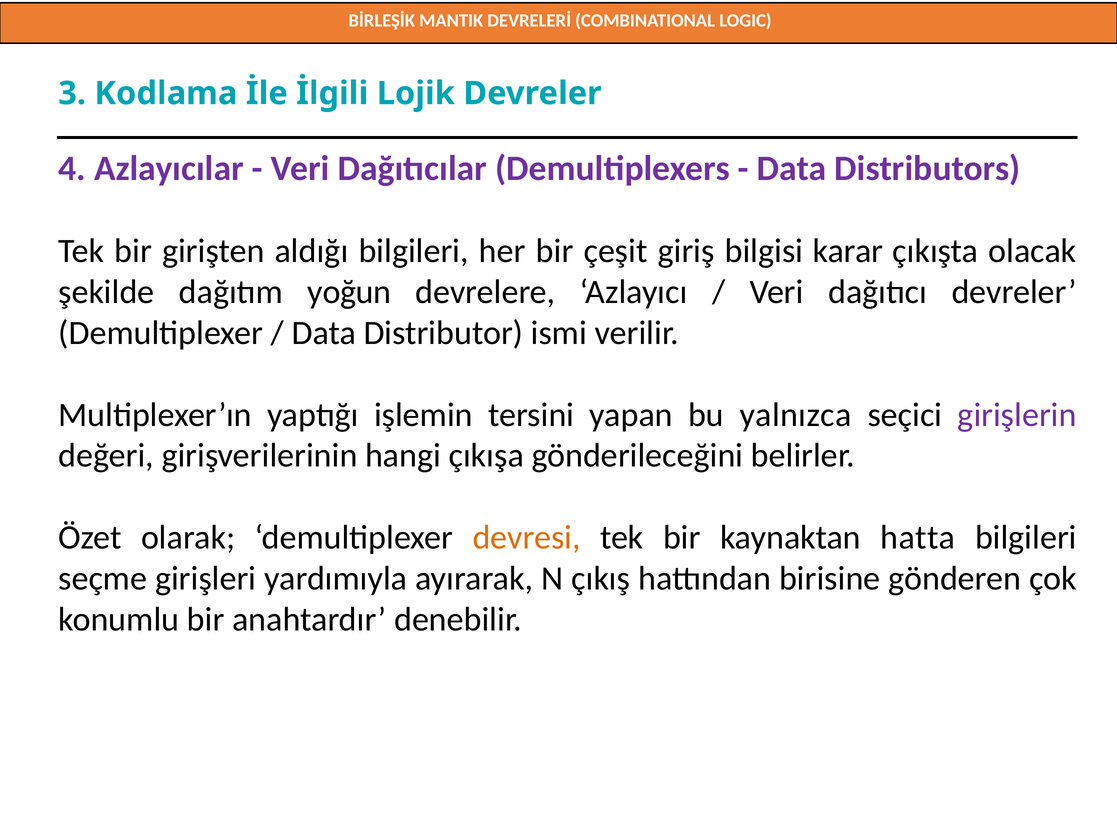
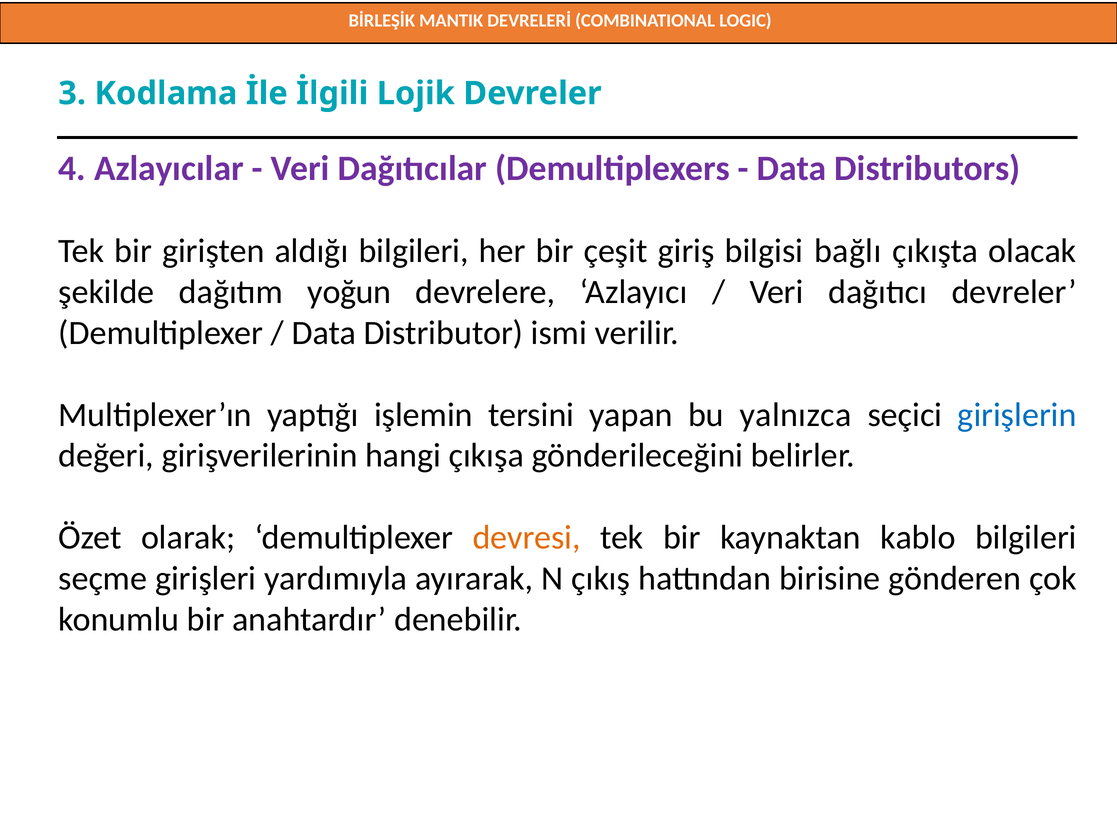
karar: karar -> bağlı
girişlerin colour: purple -> blue
hatta: hatta -> kablo
